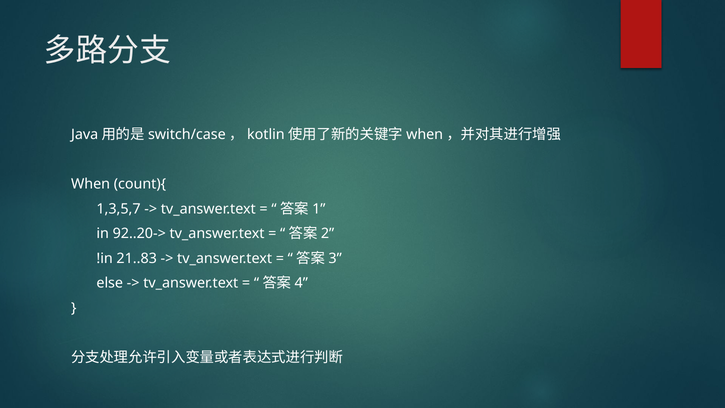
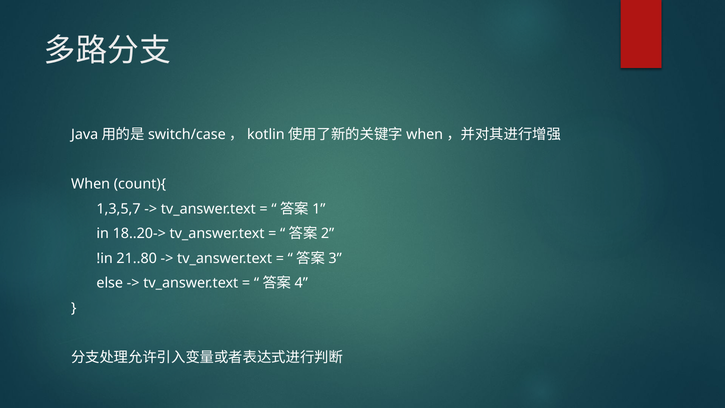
92..20->: 92..20-> -> 18..20->
21..83: 21..83 -> 21..80
